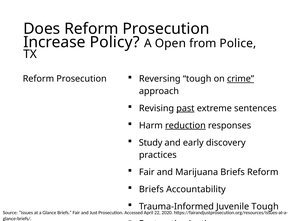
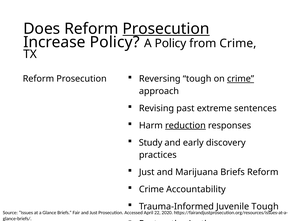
Prosecution at (166, 29) underline: none -> present
A Open: Open -> Policy
from Police: Police -> Crime
past underline: present -> none
Fair at (147, 172): Fair -> Just
Briefs at (151, 190): Briefs -> Crime
